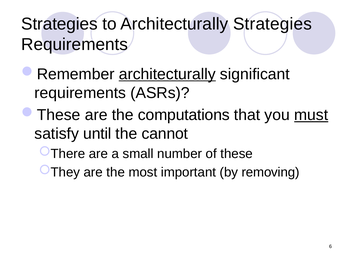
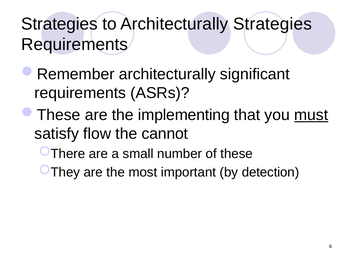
architecturally at (167, 74) underline: present -> none
computations: computations -> implementing
until: until -> flow
removing: removing -> detection
